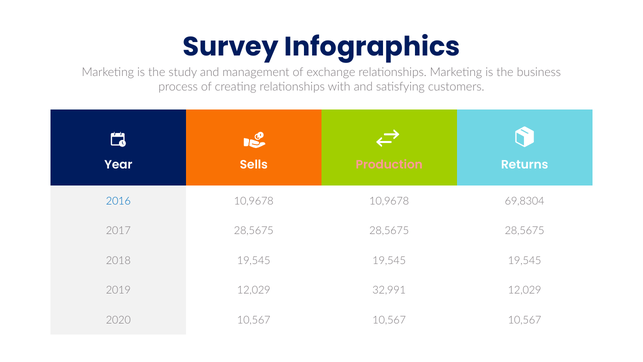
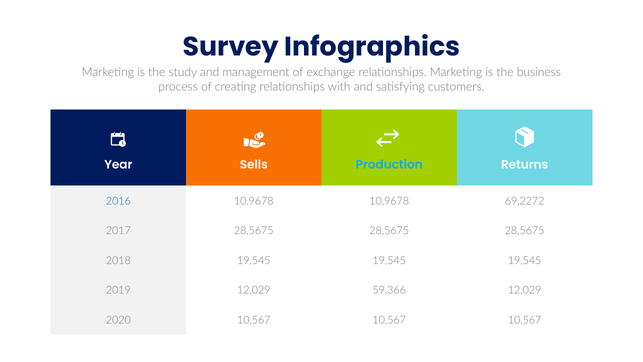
Production colour: pink -> light blue
69,8304: 69,8304 -> 69,2272
32,991: 32,991 -> 59,366
